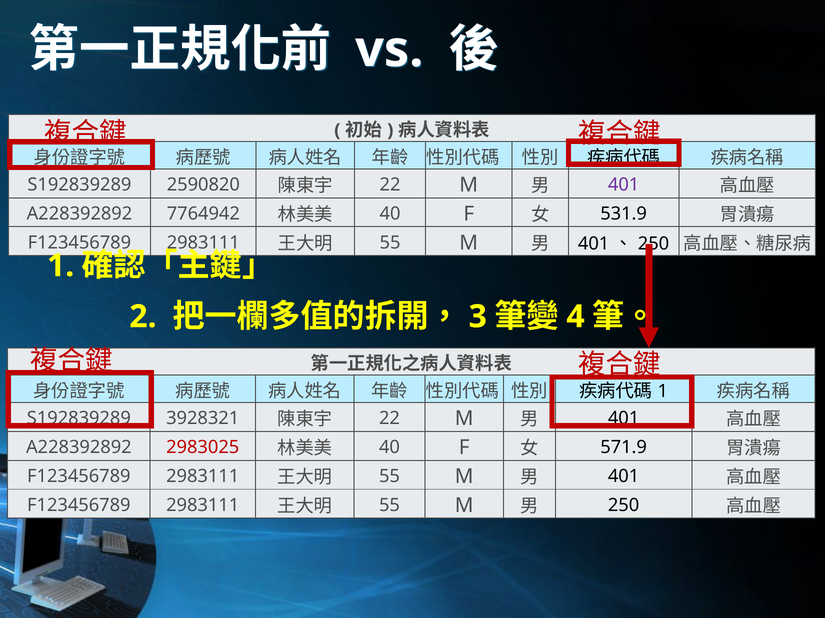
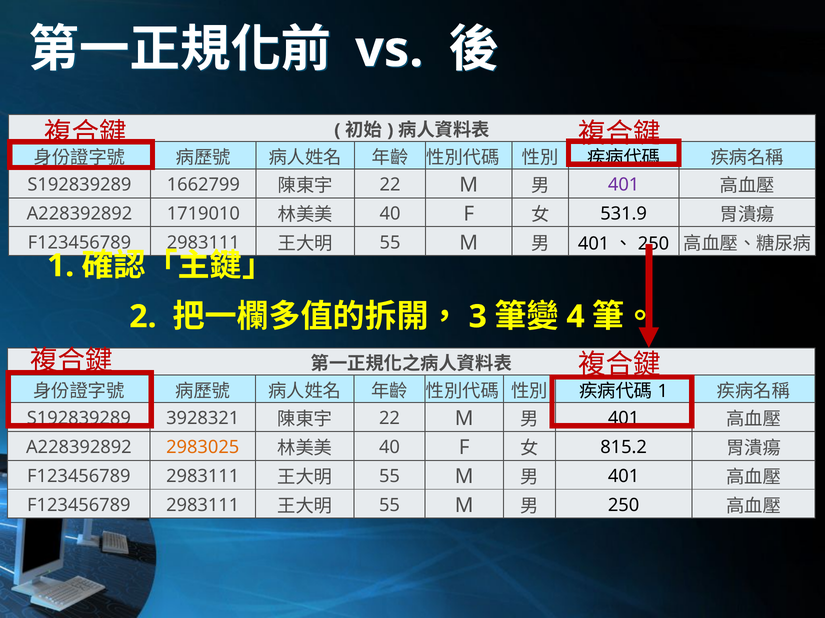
2590820: 2590820 -> 1662799
7764942: 7764942 -> 1719010
2983025 colour: red -> orange
571.9: 571.9 -> 815.2
